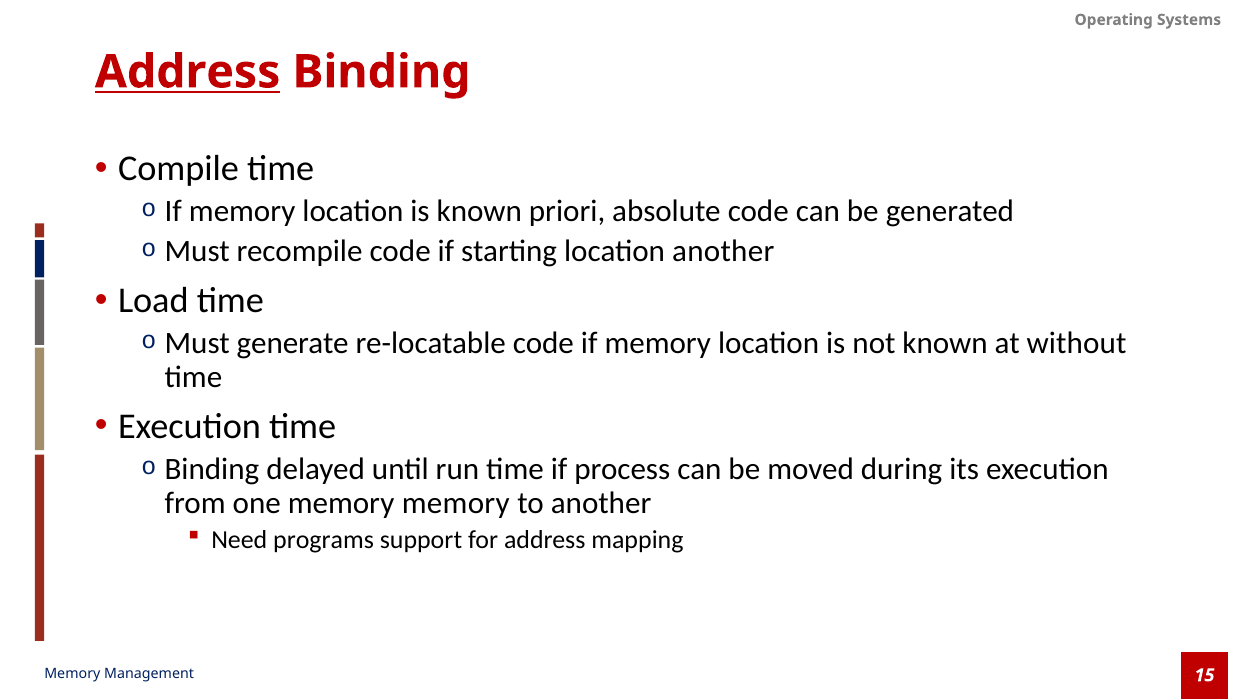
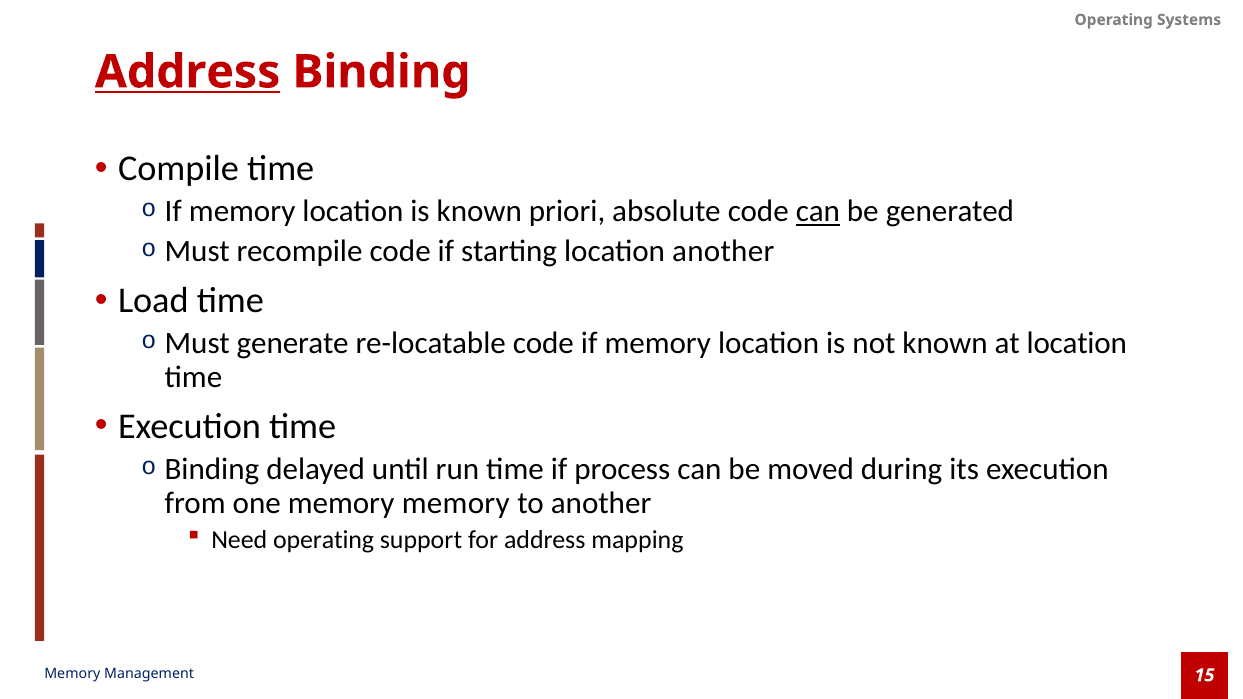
can at (818, 212) underline: none -> present
at without: without -> location
Need programs: programs -> operating
